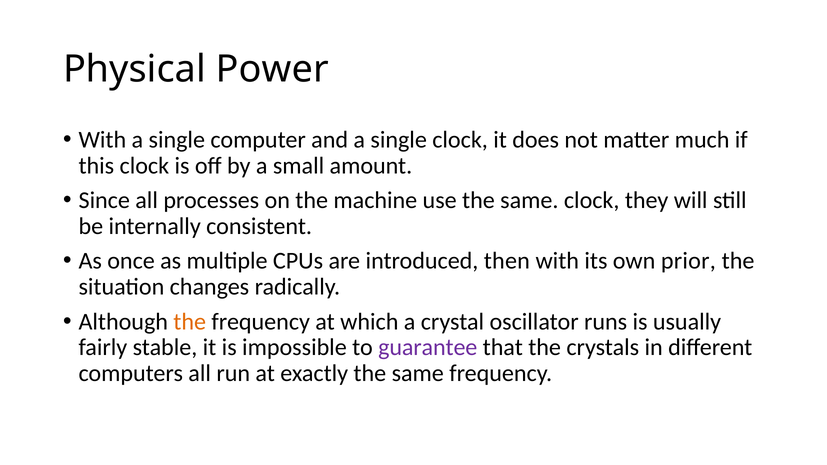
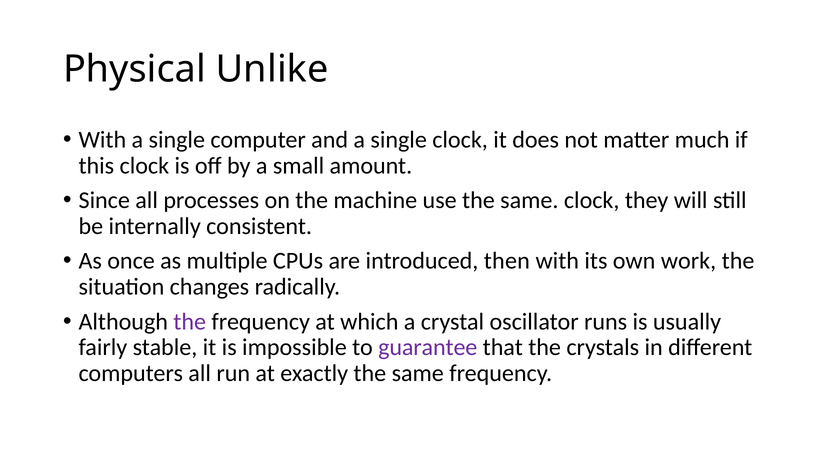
Power: Power -> Unlike
prior: prior -> work
the at (190, 322) colour: orange -> purple
